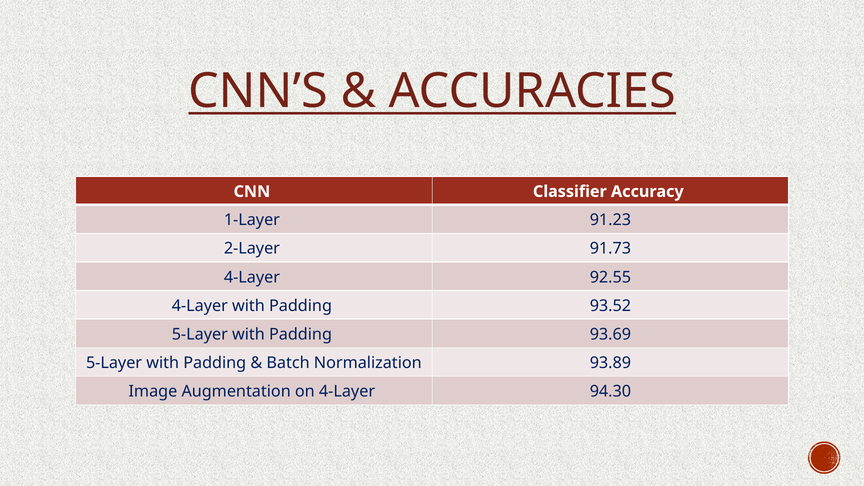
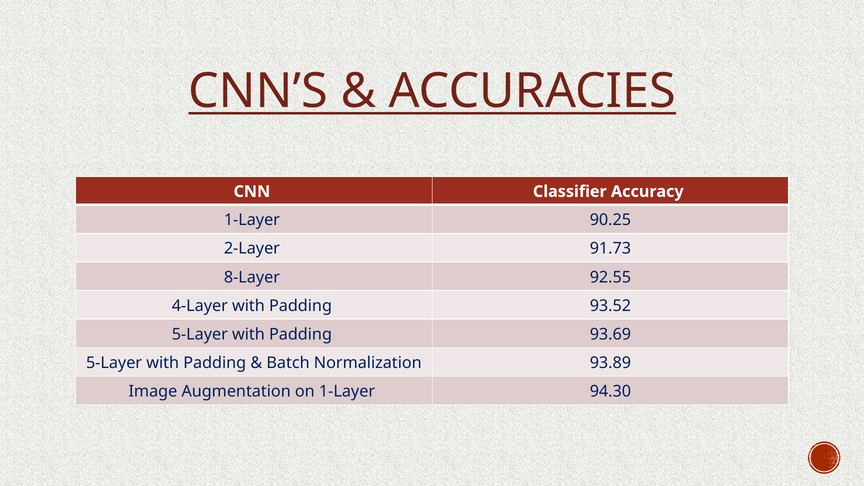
91.23: 91.23 -> 90.25
4-Layer at (252, 277): 4-Layer -> 8-Layer
on 4-Layer: 4-Layer -> 1-Layer
